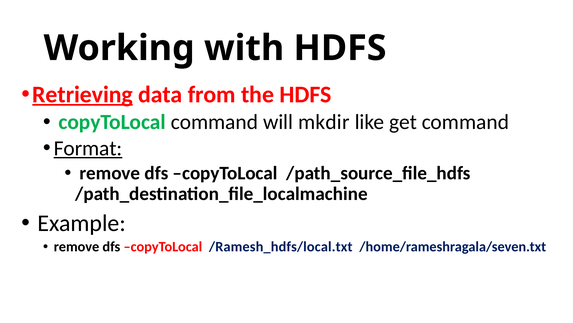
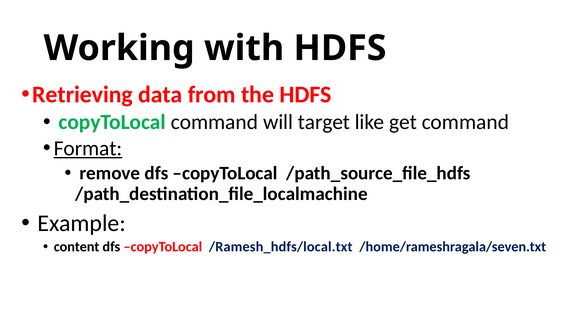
Retrieving underline: present -> none
mkdir: mkdir -> target
remove at (77, 246): remove -> content
